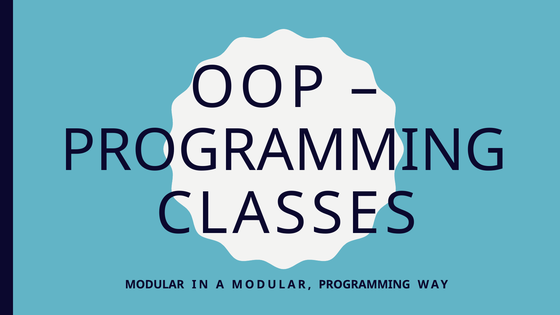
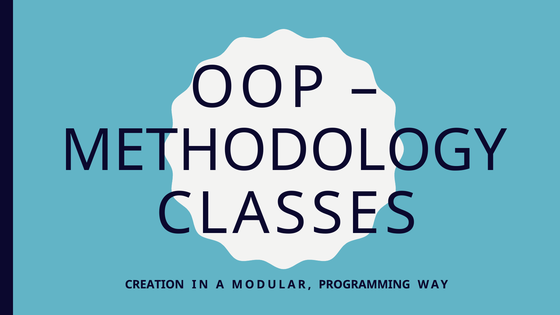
PROGRAMMING at (284, 151): PROGRAMMING -> METHODOLOGY
MODULAR at (155, 285): MODULAR -> CREATION
